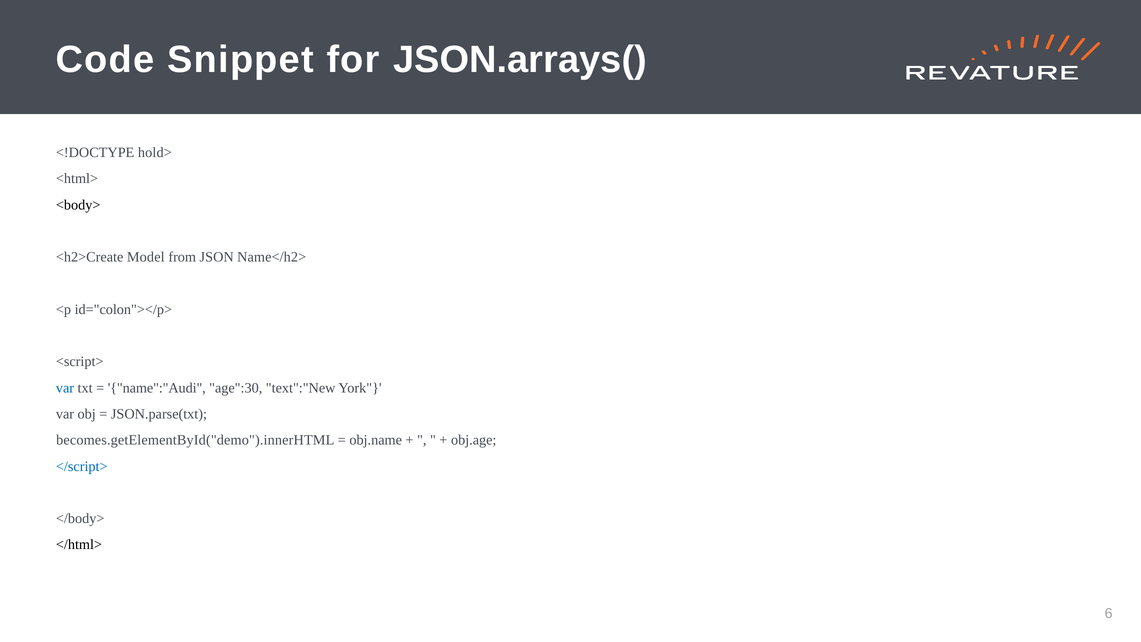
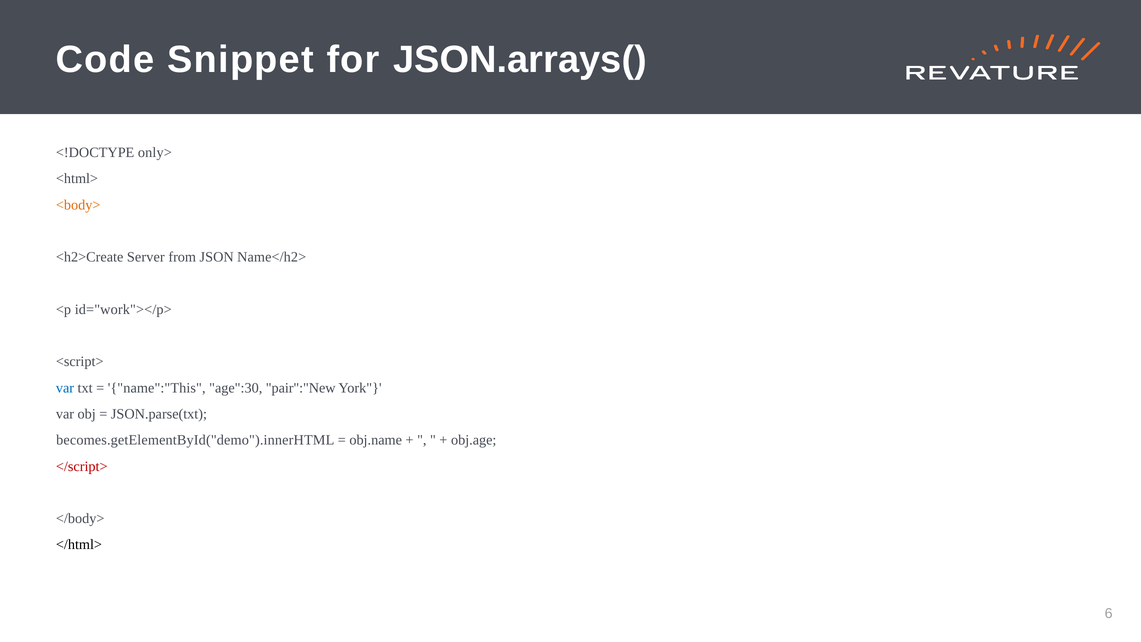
hold>: hold> -> only>
<body> colour: black -> orange
Model: Model -> Server
id="colon"></p>: id="colon"></p> -> id="work"></p>
name":"Audi: name":"Audi -> name":"This
text":"New: text":"New -> pair":"New
</script> colour: blue -> red
